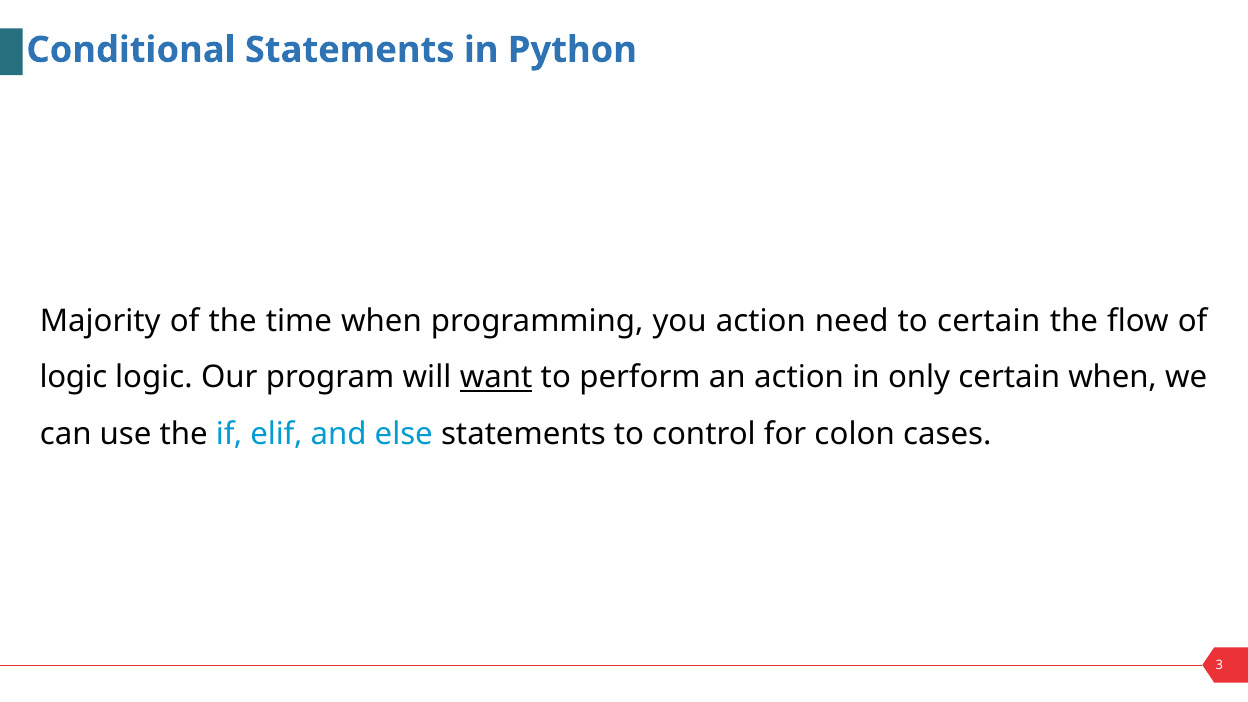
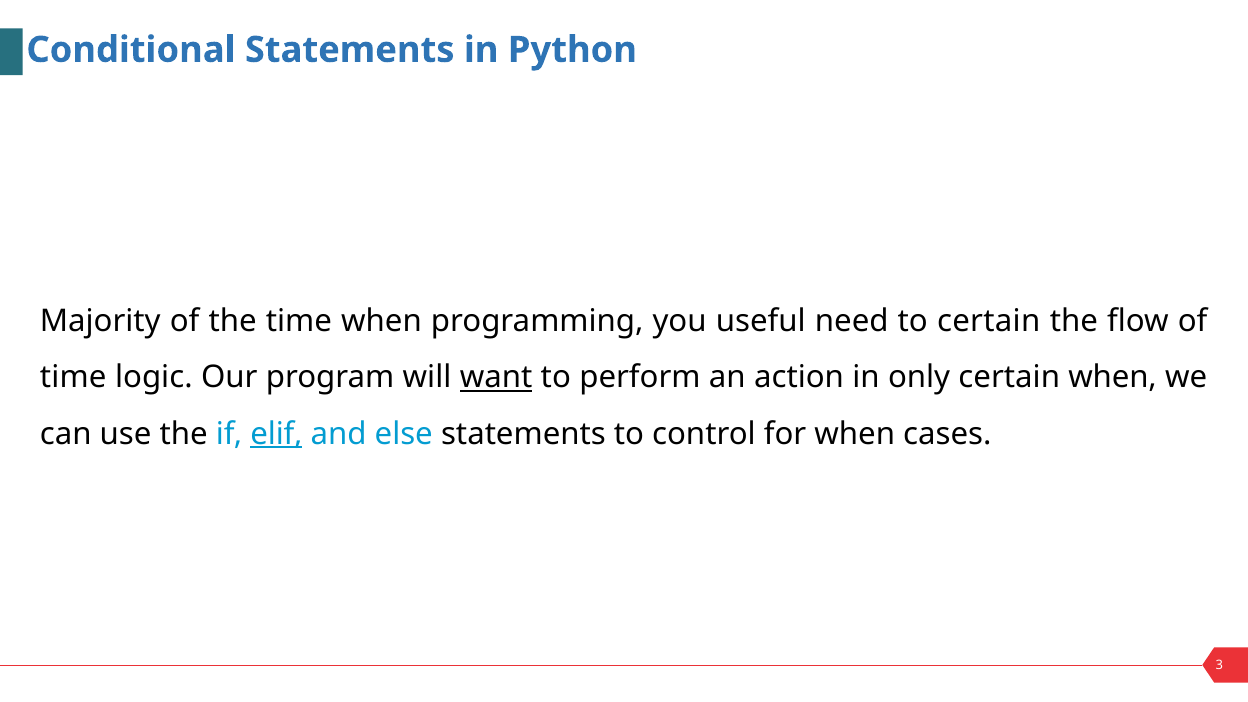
you action: action -> useful
logic at (73, 378): logic -> time
elif underline: none -> present
for colon: colon -> when
